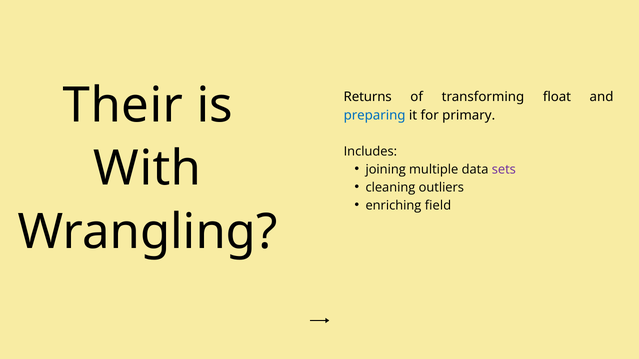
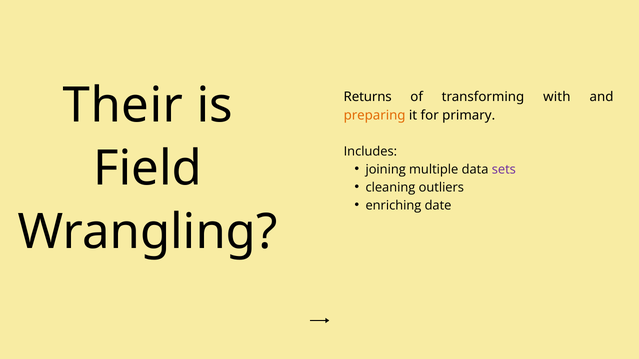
float: float -> with
preparing colour: blue -> orange
With: With -> Field
field: field -> date
